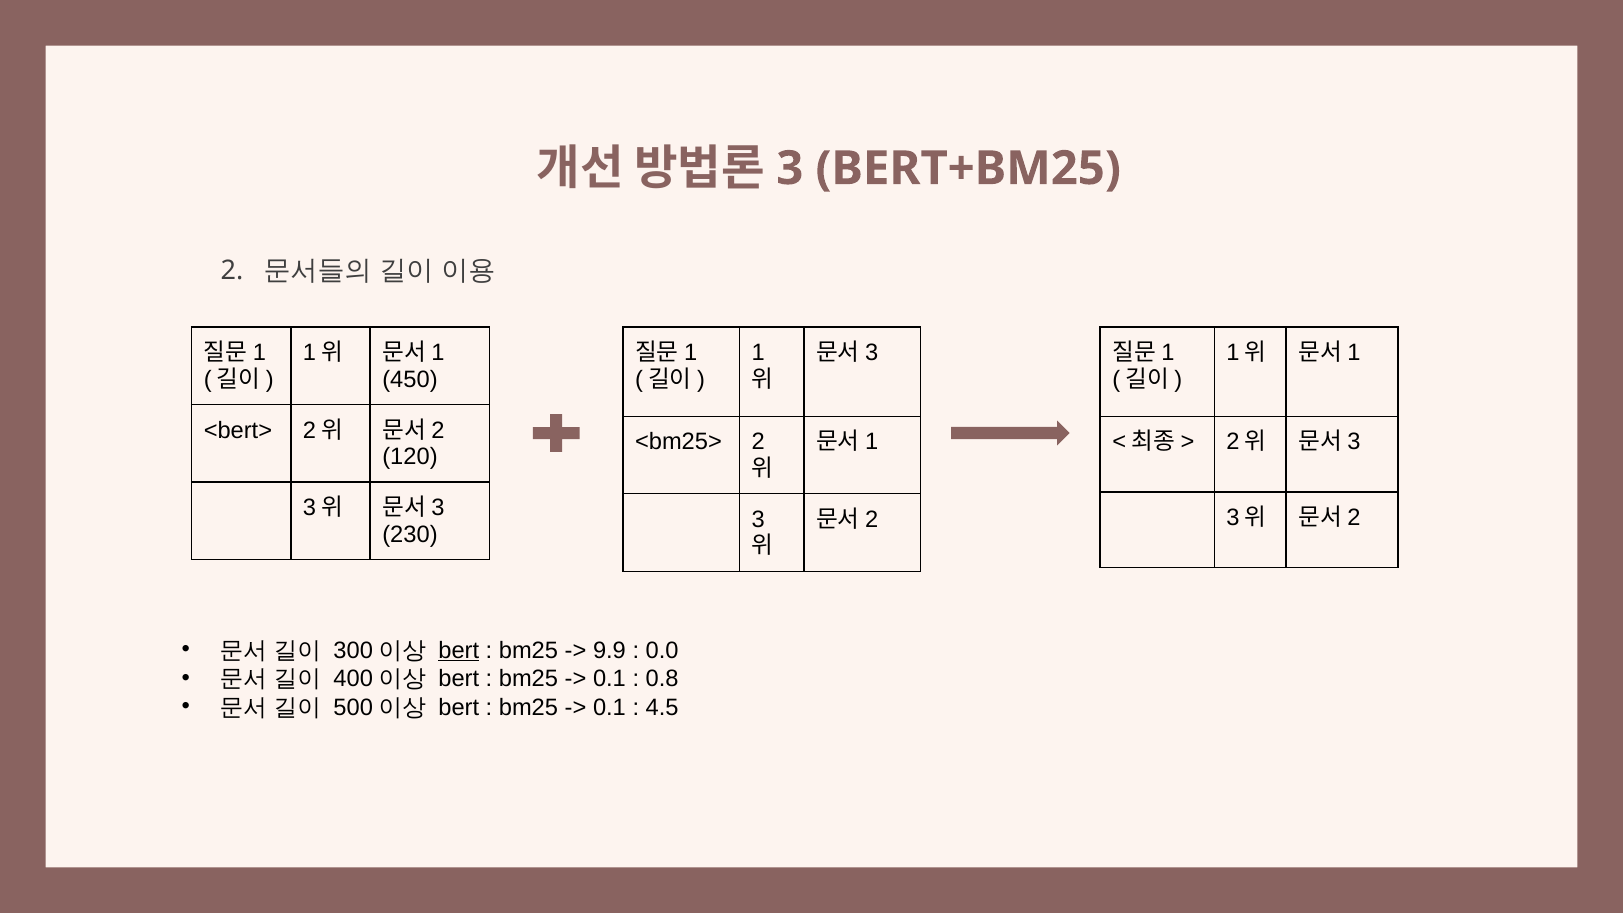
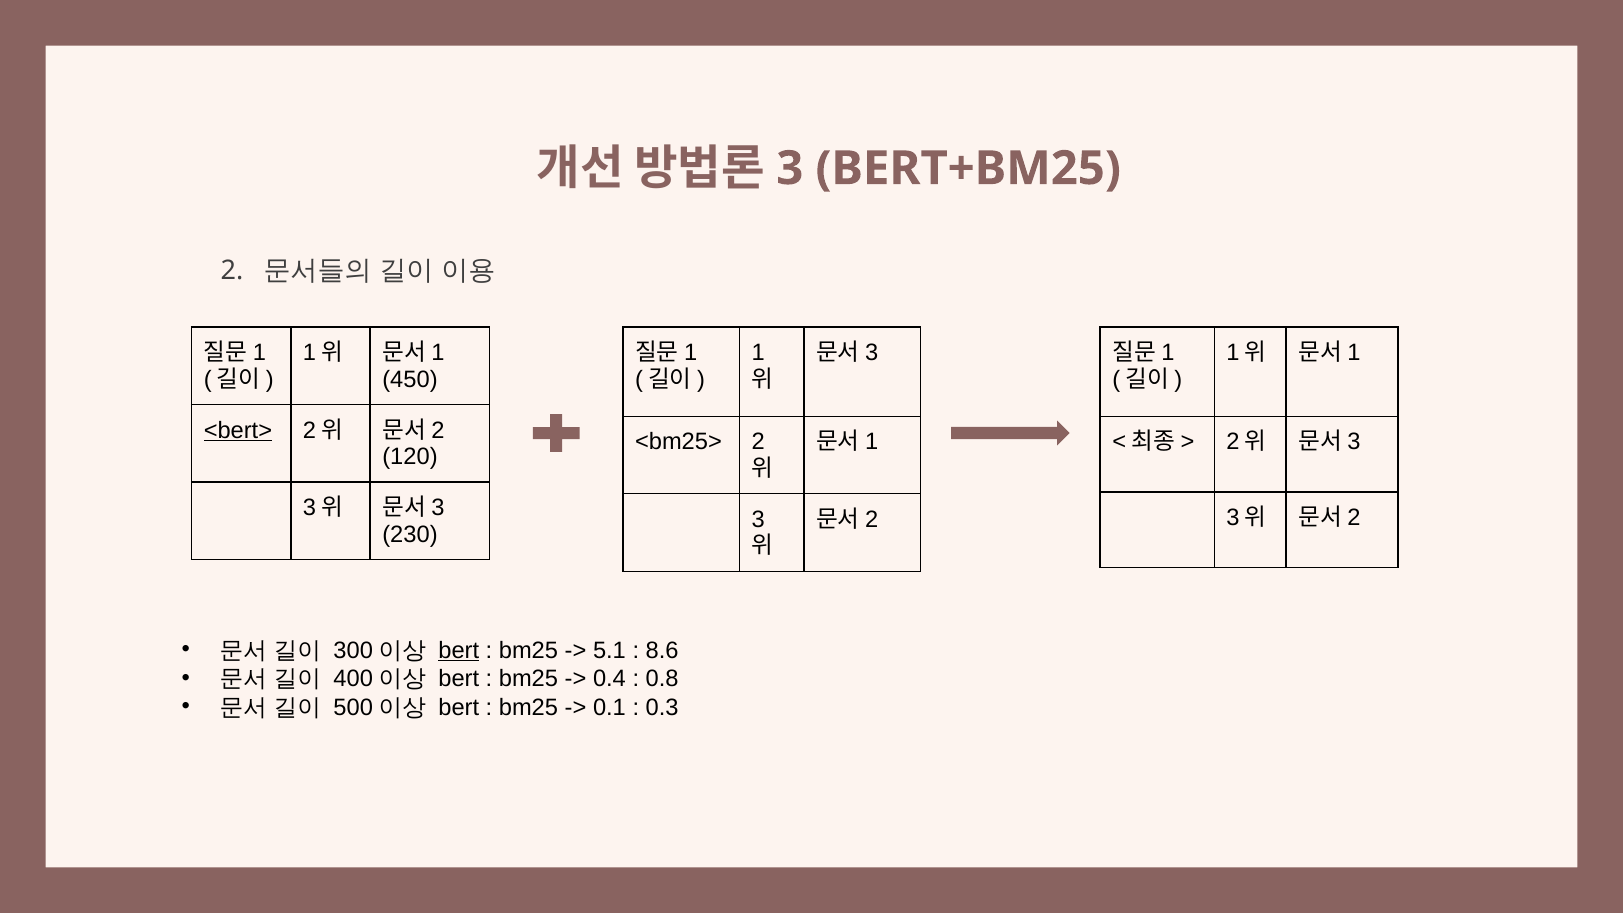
<bert> underline: none -> present
9.9: 9.9 -> 5.1
0.0: 0.0 -> 8.6
0.1 at (609, 679): 0.1 -> 0.4
4.5: 4.5 -> 0.3
